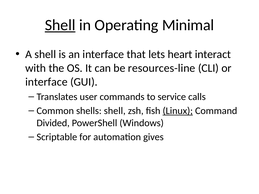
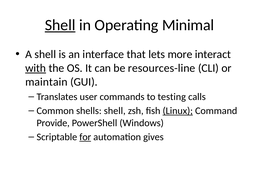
heart: heart -> more
with underline: none -> present
interface at (46, 82): interface -> maintain
service: service -> testing
Divided: Divided -> Provide
for underline: none -> present
